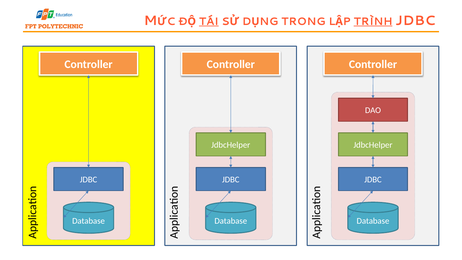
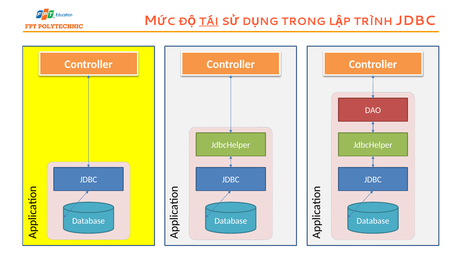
TRÌNH underline: present -> none
